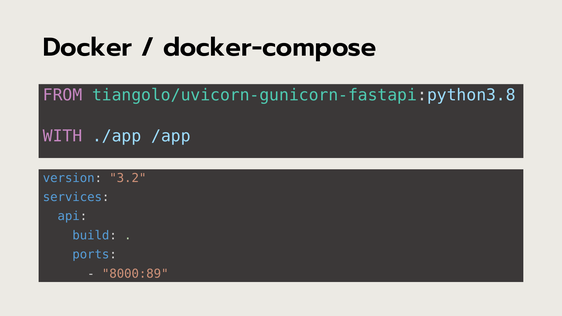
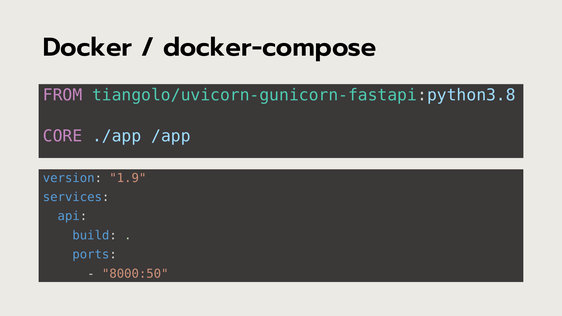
WITH: WITH -> CORE
3.2: 3.2 -> 1.9
8000:89: 8000:89 -> 8000:50
